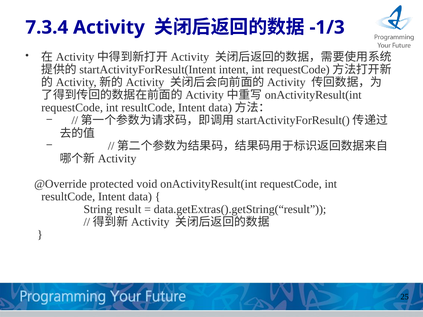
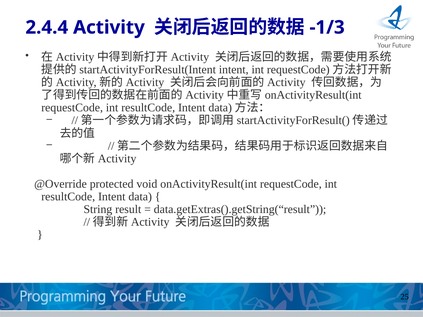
7.3.4: 7.3.4 -> 2.4.4
